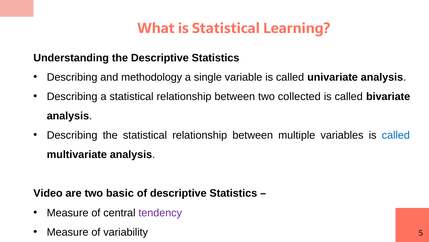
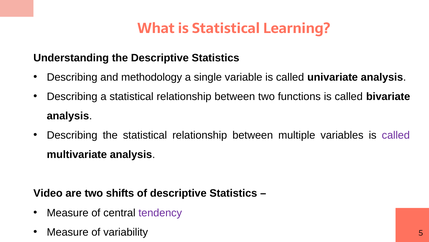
collected: collected -> functions
called at (396, 135) colour: blue -> purple
basic: basic -> shifts
